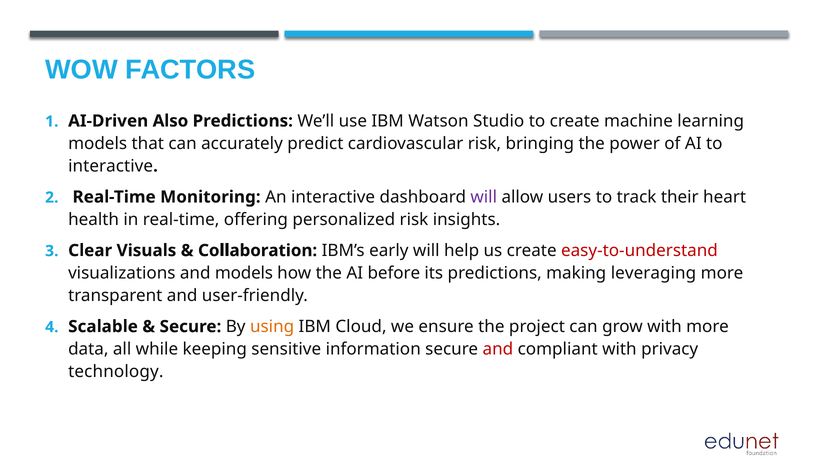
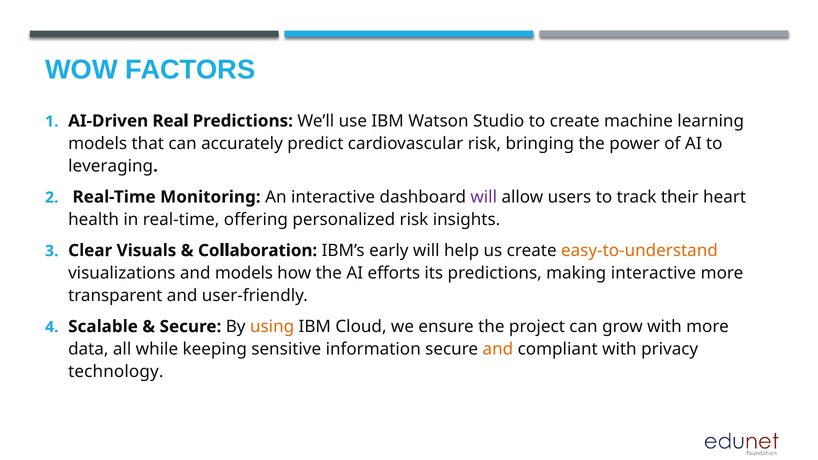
Also: Also -> Real
interactive at (111, 166): interactive -> leveraging
easy-to-understand colour: red -> orange
before: before -> efforts
making leveraging: leveraging -> interactive
and at (498, 349) colour: red -> orange
